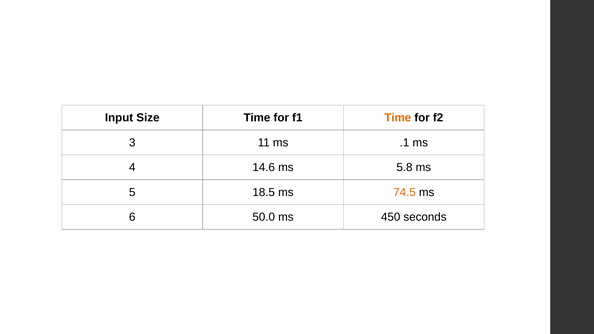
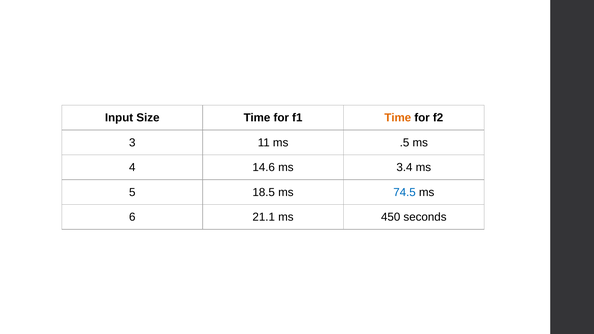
.1: .1 -> .5
5.8: 5.8 -> 3.4
74.5 colour: orange -> blue
50.0: 50.0 -> 21.1
